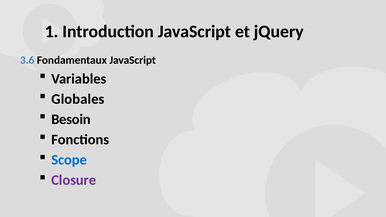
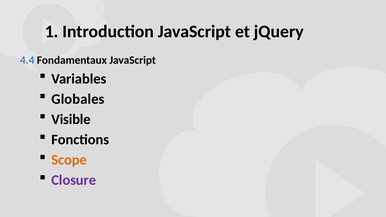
3.6: 3.6 -> 4.4
Besoin: Besoin -> Visible
Scope colour: blue -> orange
